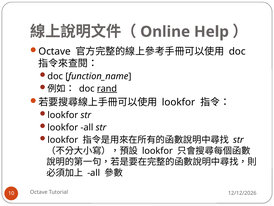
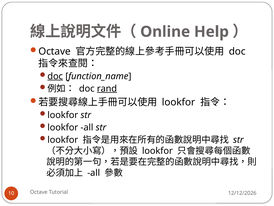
doc at (55, 76) underline: none -> present
